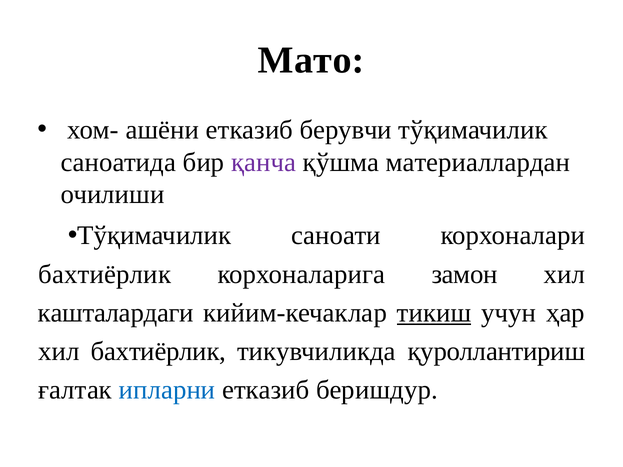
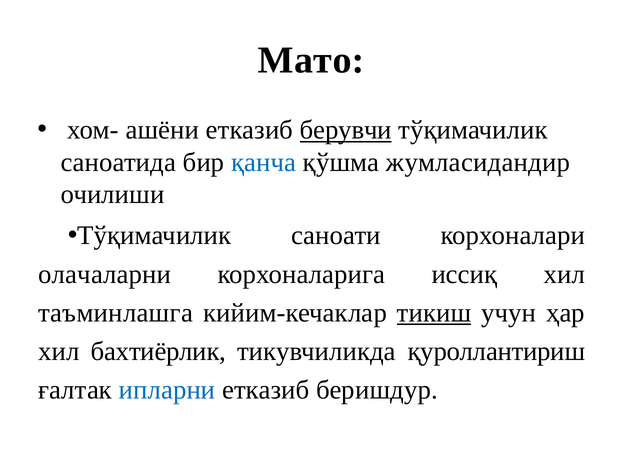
берувчи underline: none -> present
қанча colour: purple -> blue
материаллардан: материаллардан -> жумласидандир
бахтиёрлик at (105, 274): бахтиёрлик -> олачаларни
замон: замон -> иссиқ
кашталардаги: кашталардаги -> таъминлашга
